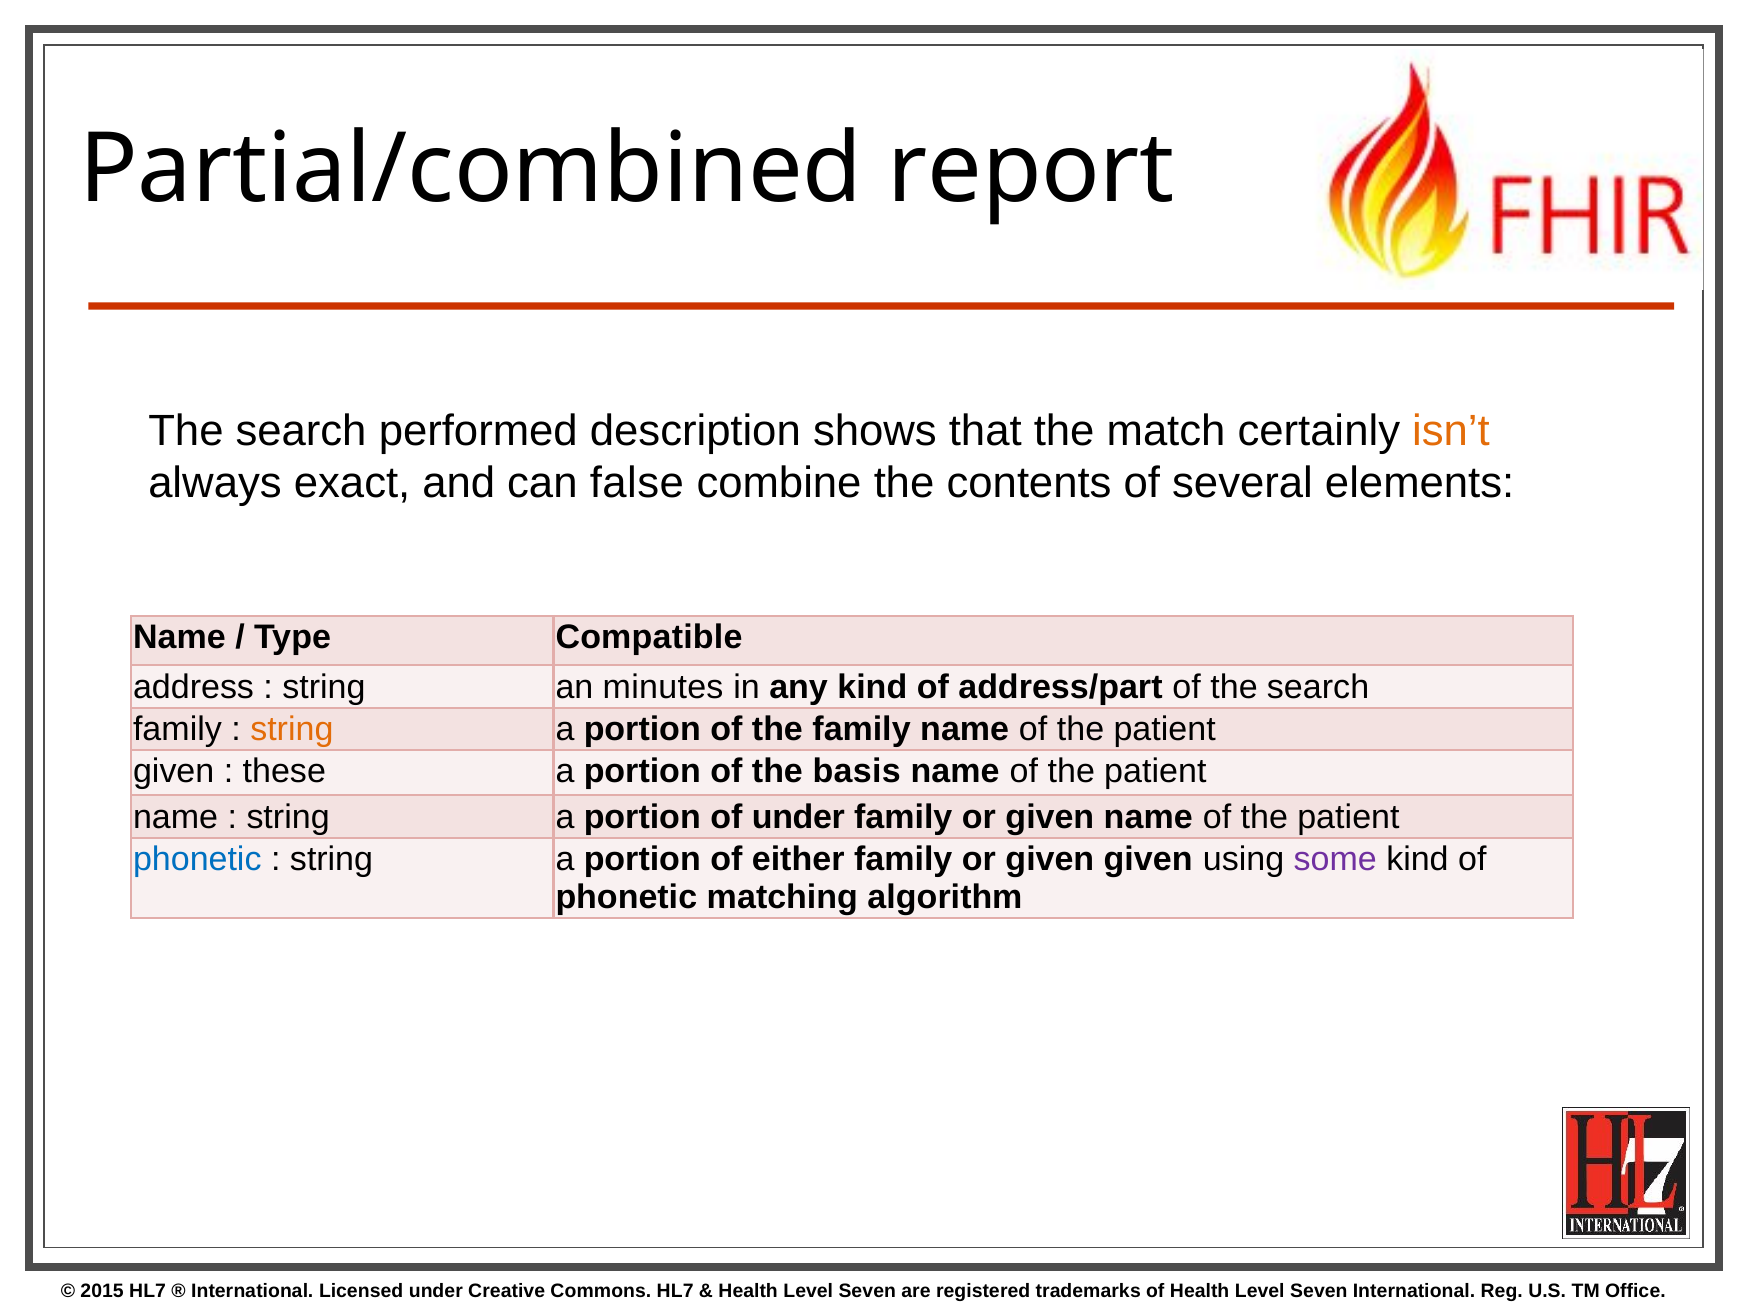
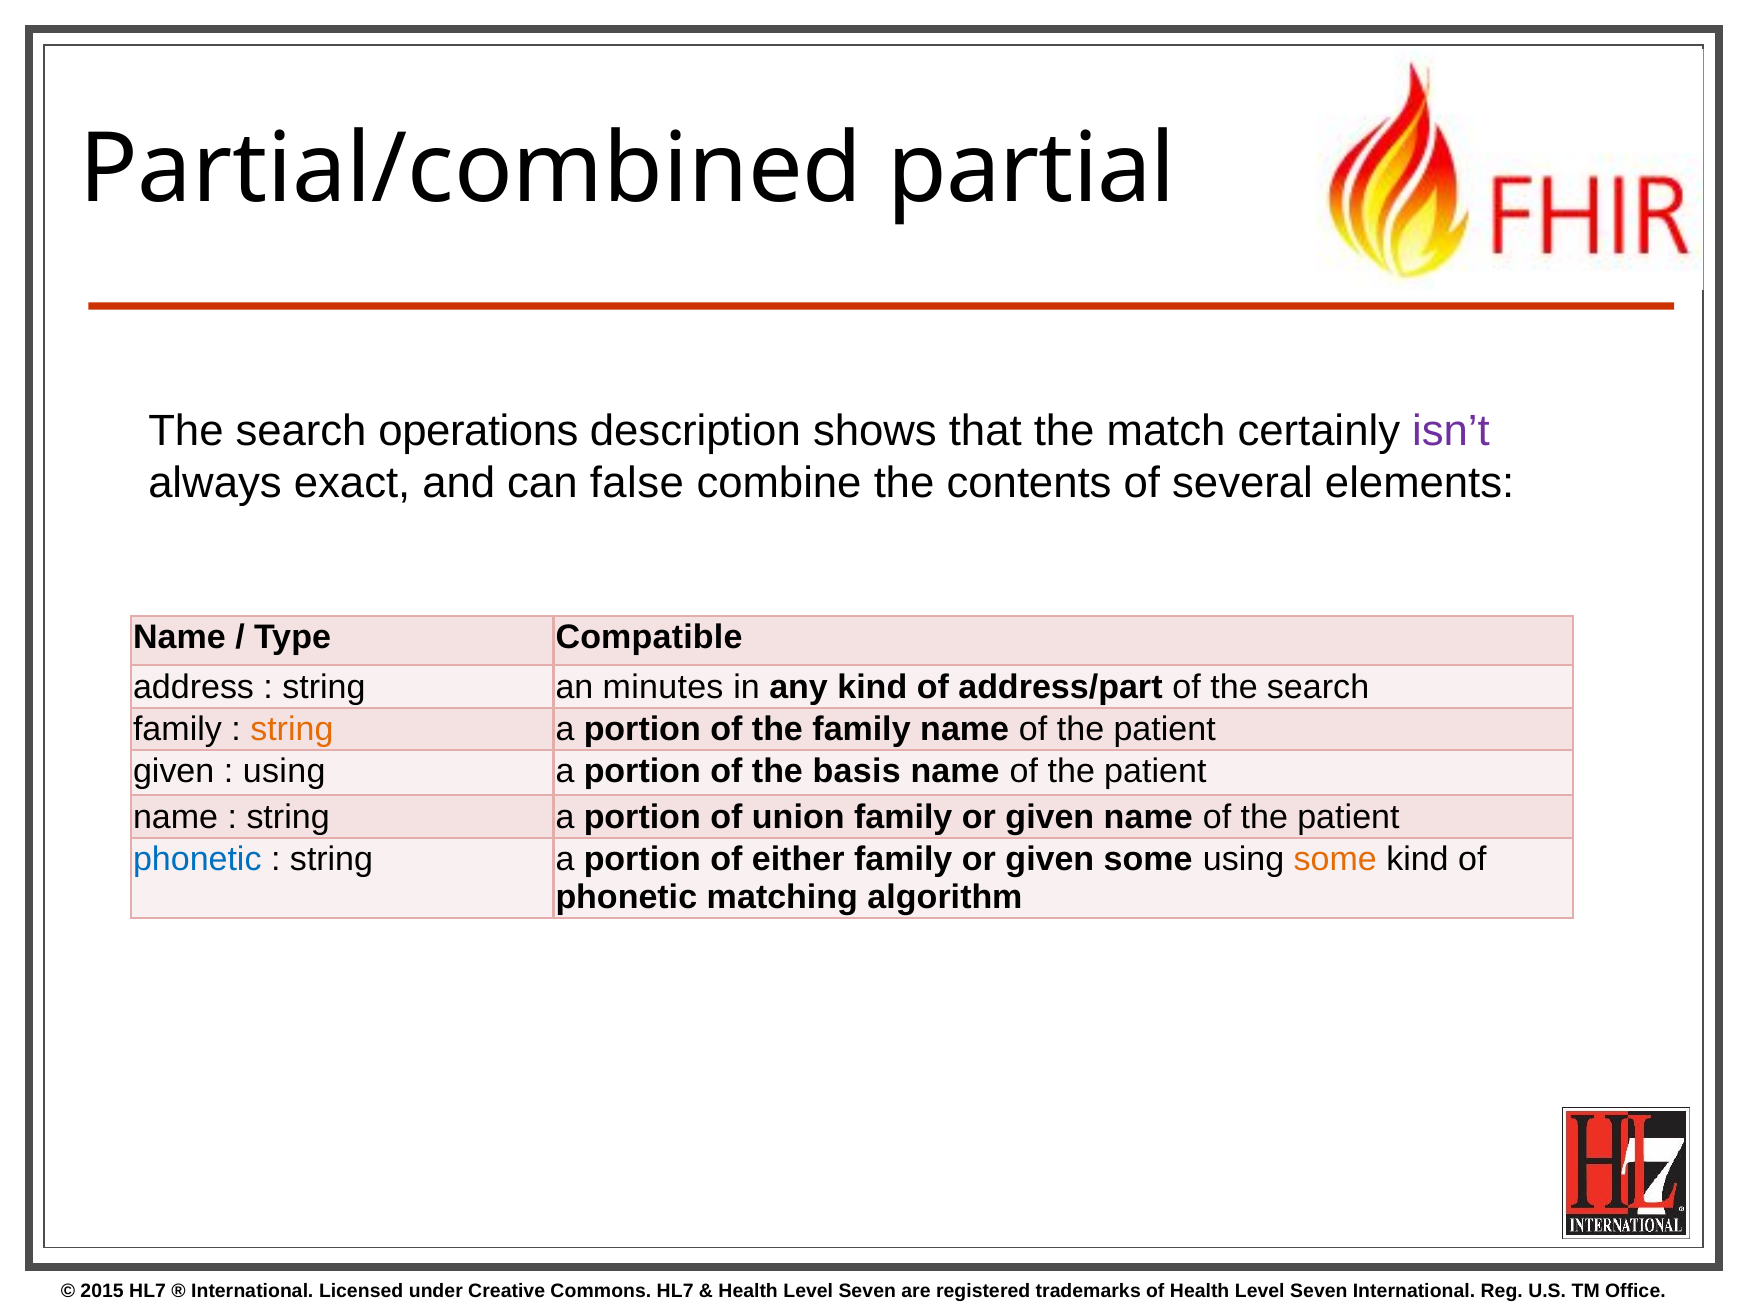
report: report -> partial
performed: performed -> operations
isn’t colour: orange -> purple
these at (284, 772): these -> using
of under: under -> union
given given: given -> some
some at (1335, 859) colour: purple -> orange
